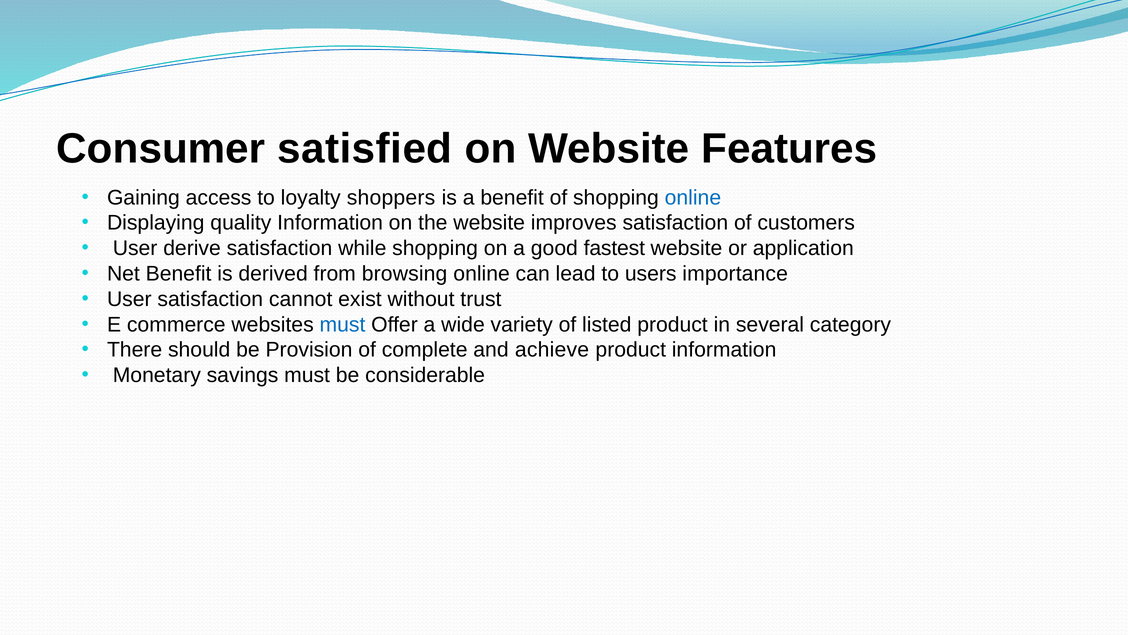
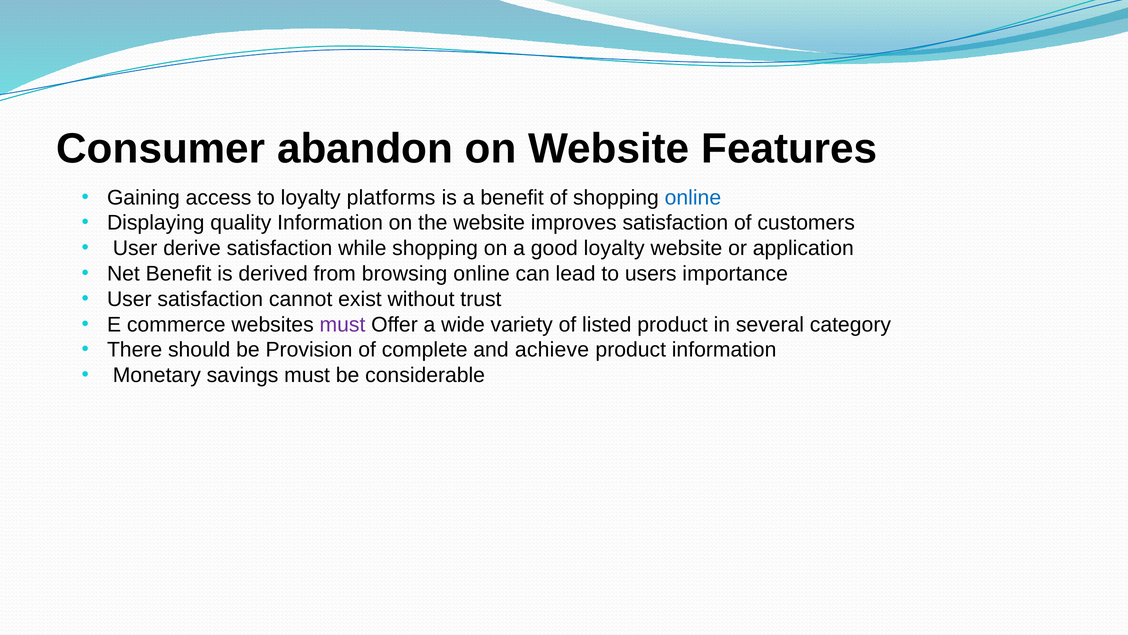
satisfied: satisfied -> abandon
shoppers: shoppers -> platforms
good fastest: fastest -> loyalty
must at (342, 324) colour: blue -> purple
